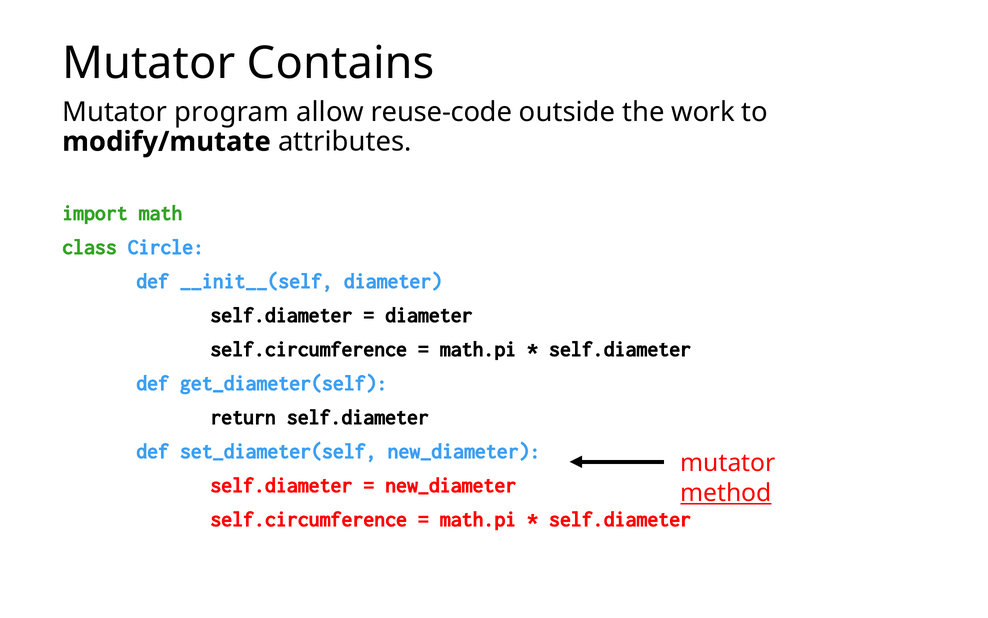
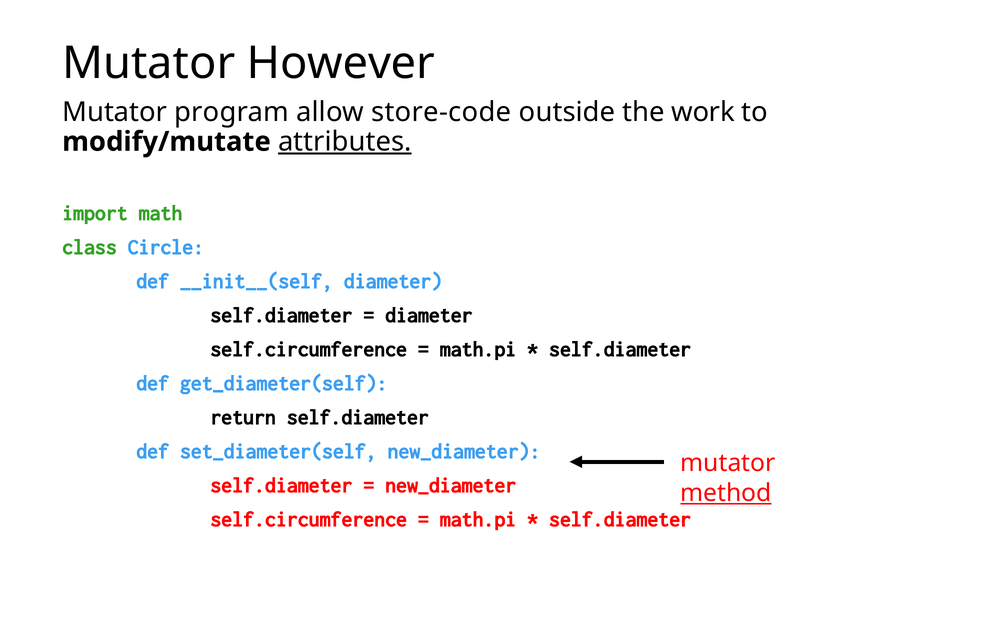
Contains: Contains -> However
reuse-code: reuse-code -> store-code
attributes underline: none -> present
